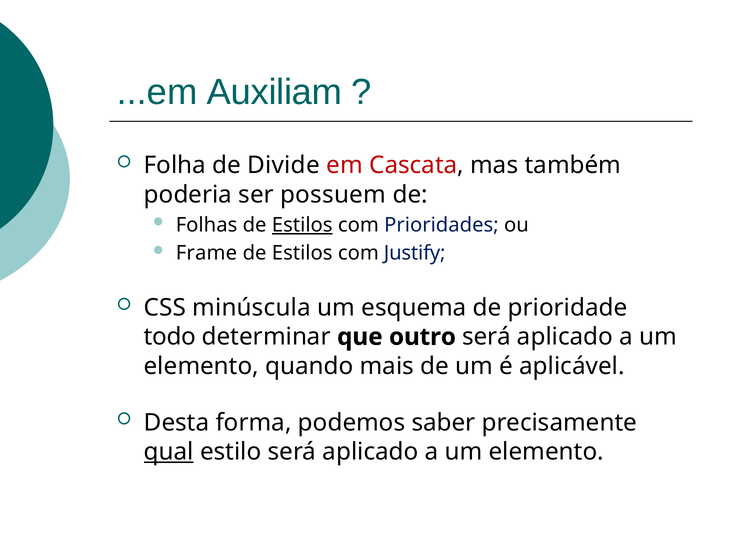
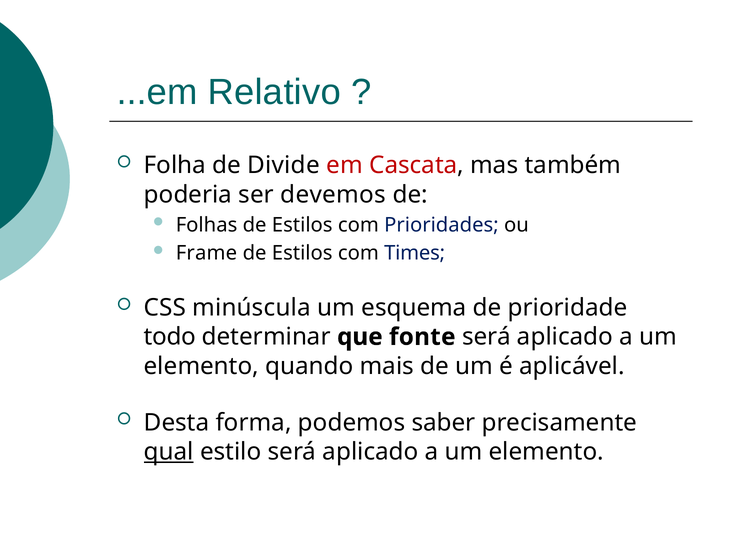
Auxiliam: Auxiliam -> Relativo
possuem: possuem -> devemos
Estilos at (302, 225) underline: present -> none
Justify: Justify -> Times
outro: outro -> fonte
